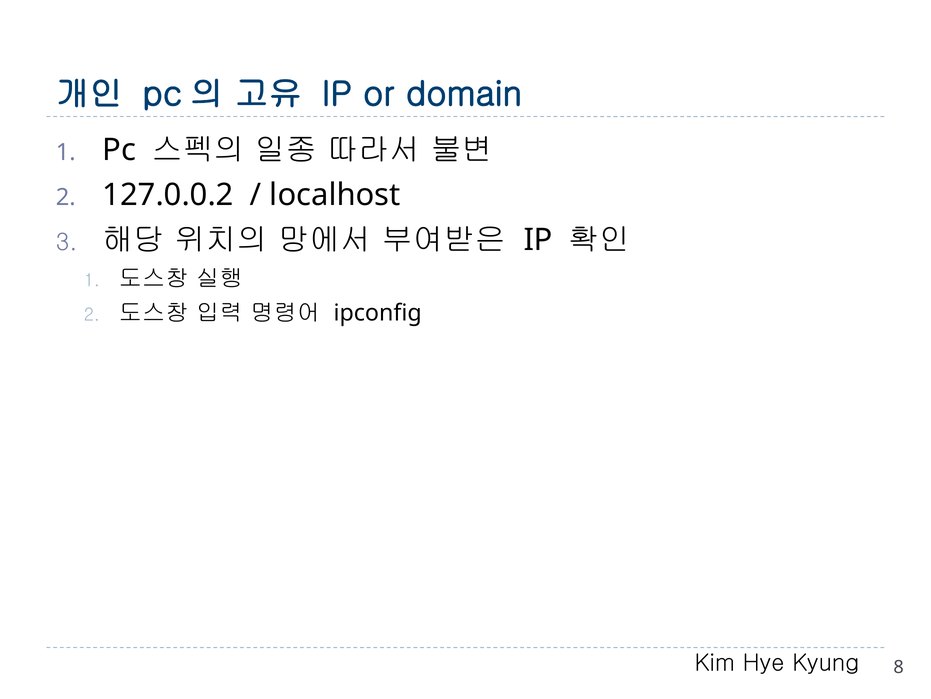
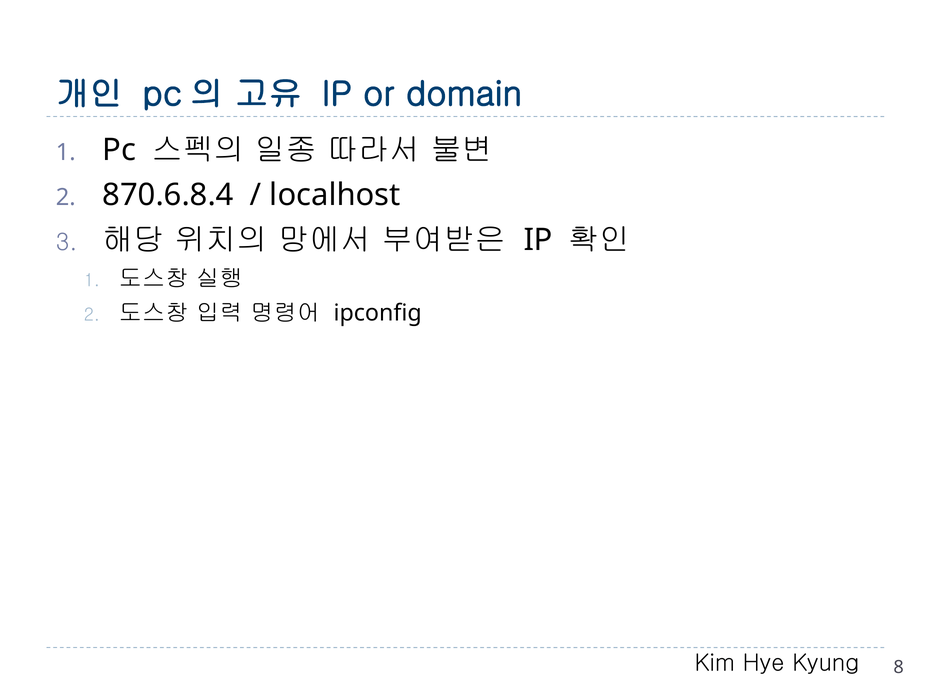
127.0.0.2: 127.0.0.2 -> 870.6.8.4
